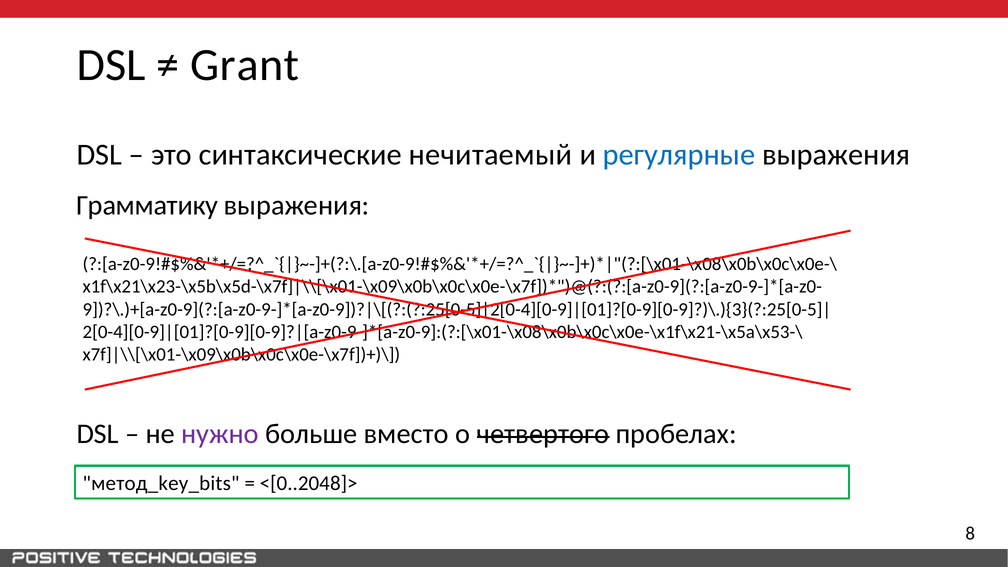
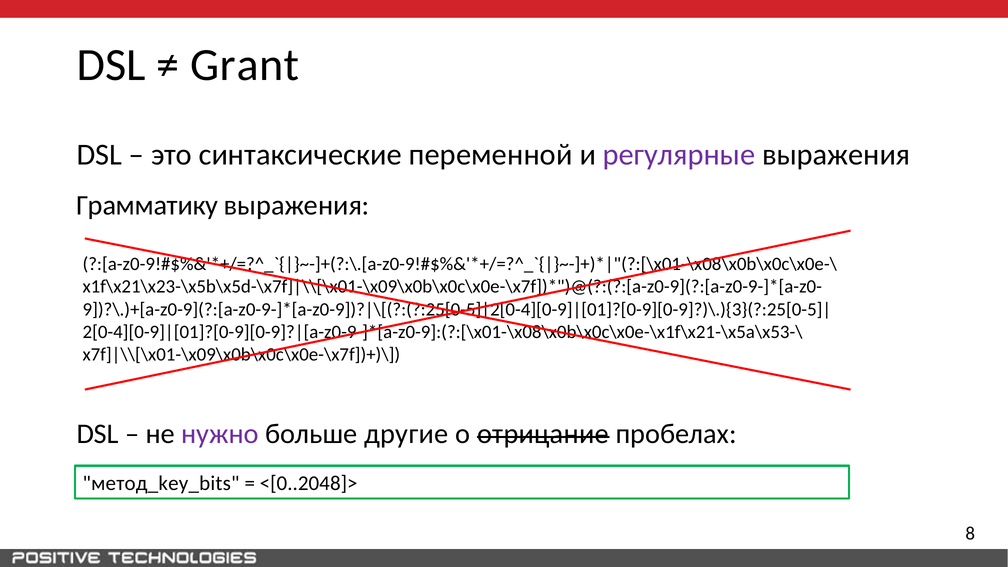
нечитаемый: нечитаемый -> переменной
регулярные colour: blue -> purple
вместо: вместо -> другие
четвертого: четвертого -> отрицание
